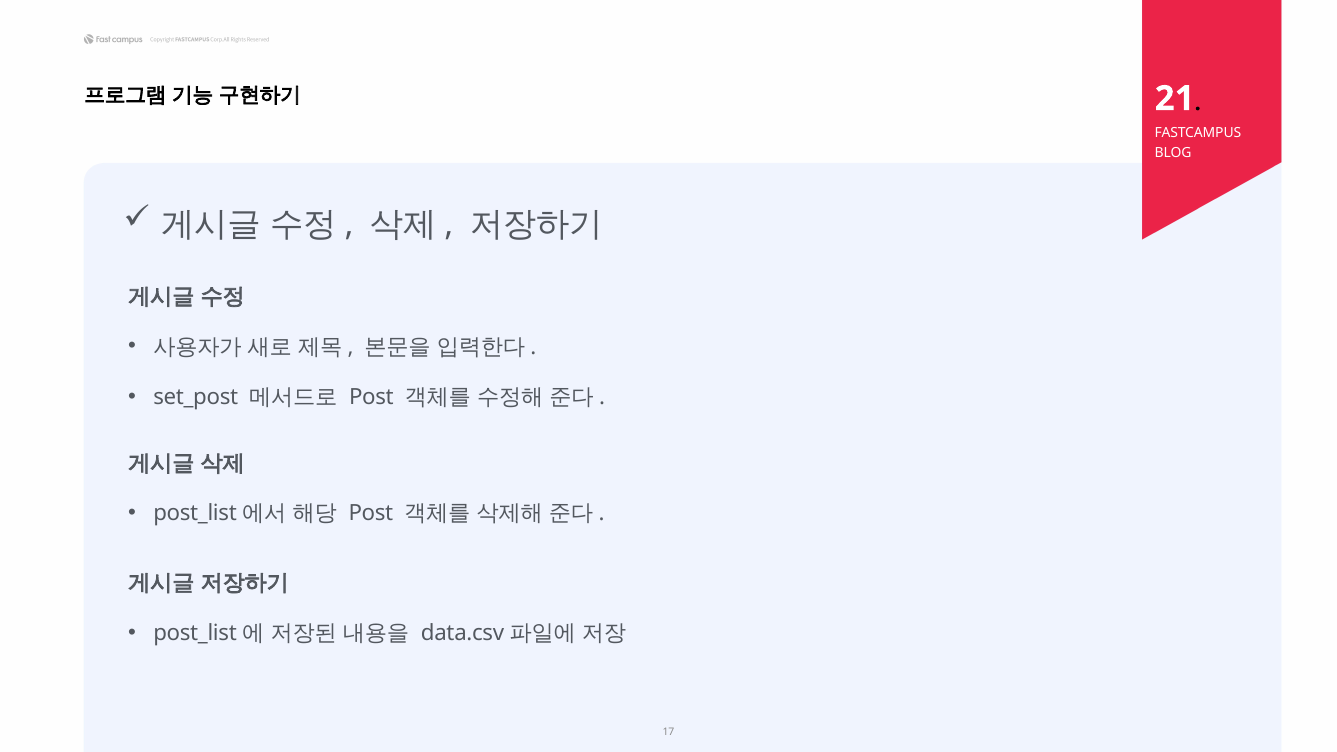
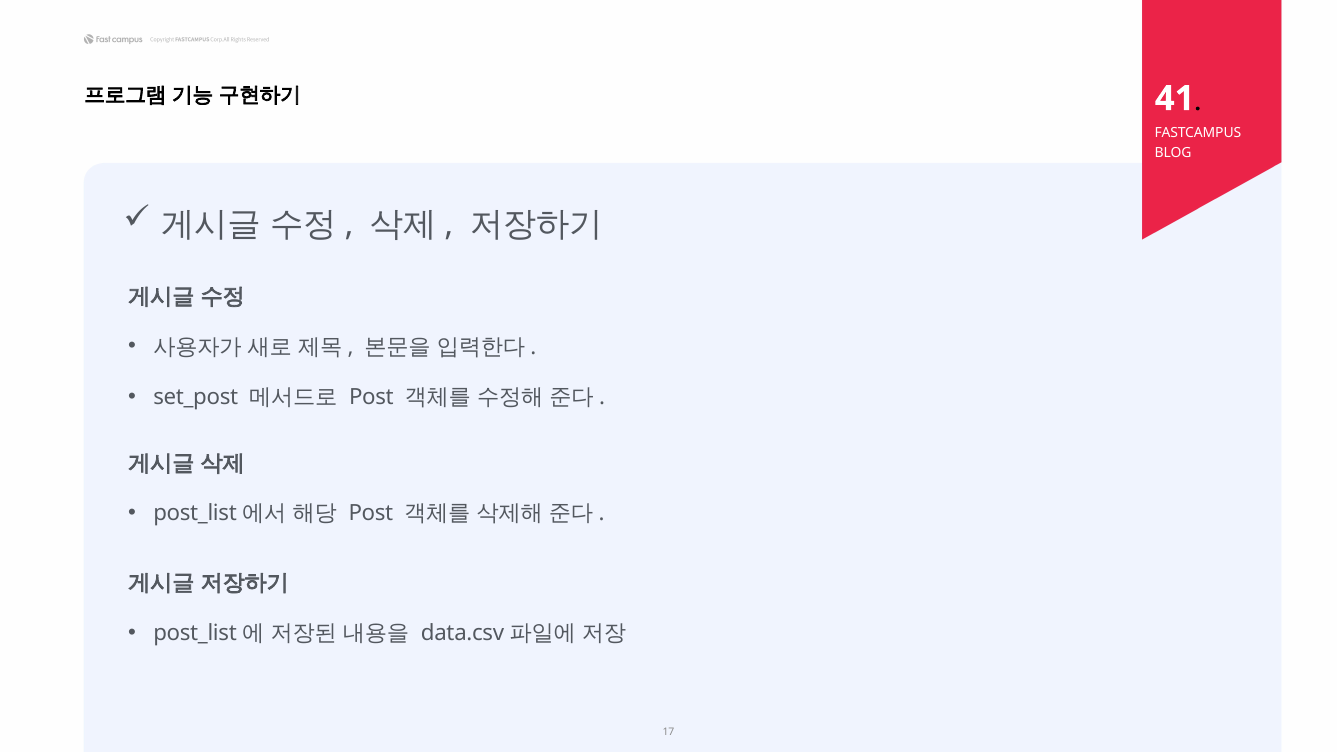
21: 21 -> 41
